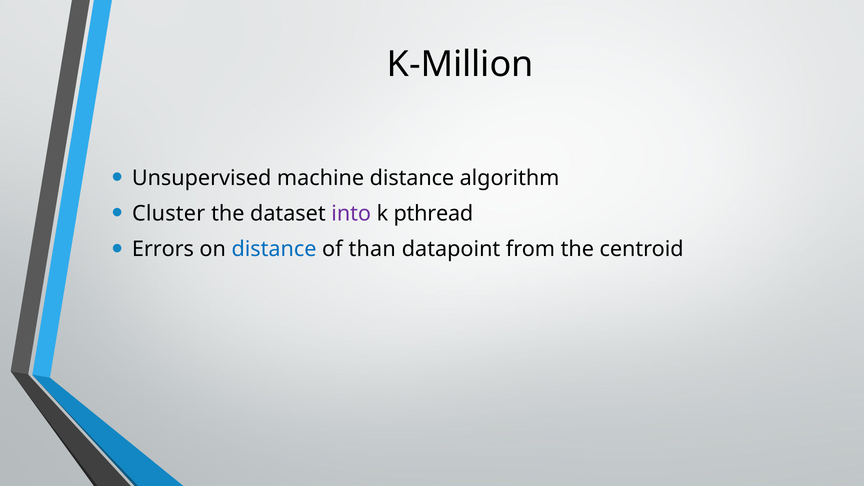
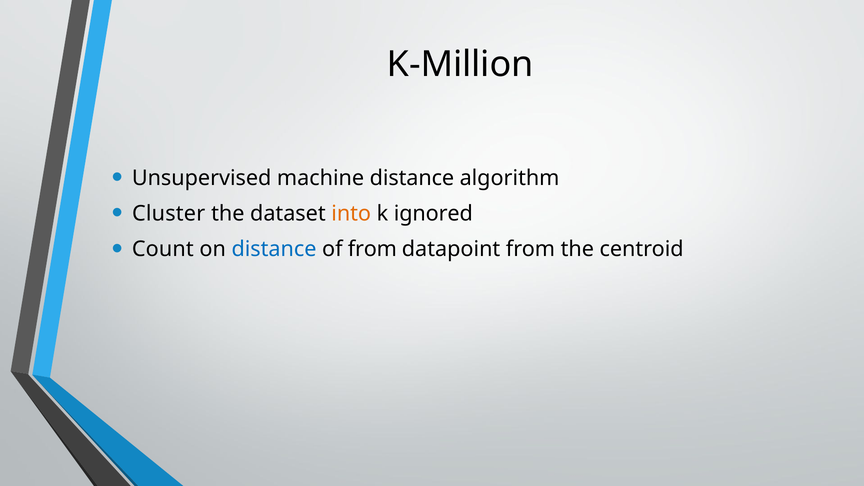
into colour: purple -> orange
pthread: pthread -> ignored
Errors: Errors -> Count
of than: than -> from
